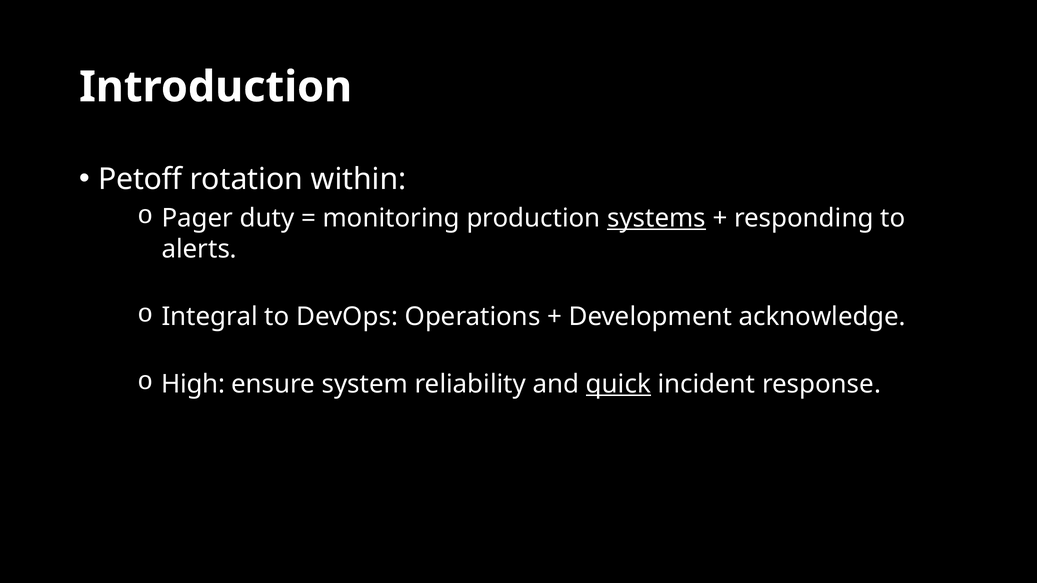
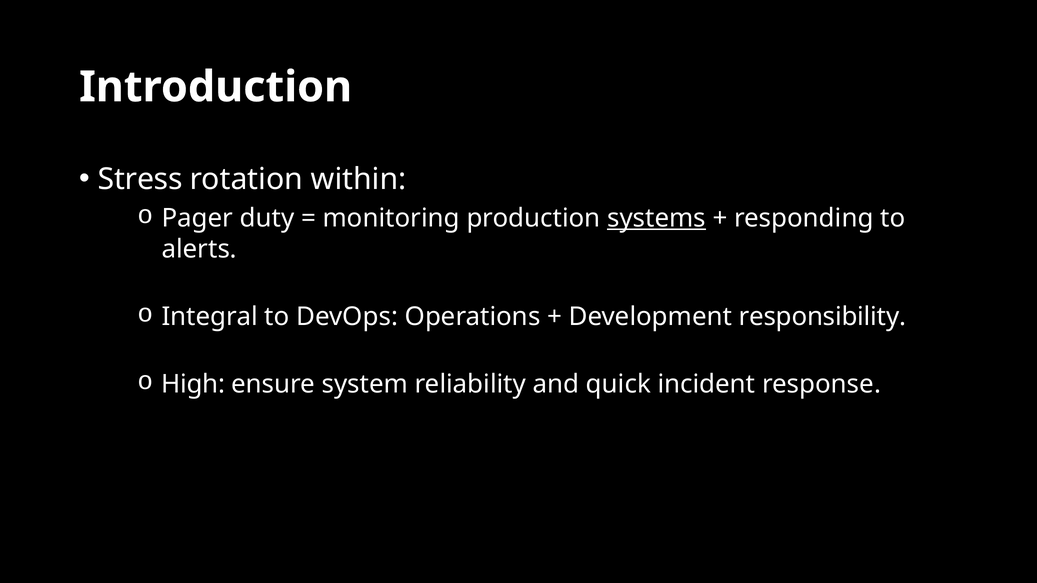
Petoff: Petoff -> Stress
acknowledge: acknowledge -> responsibility
quick underline: present -> none
